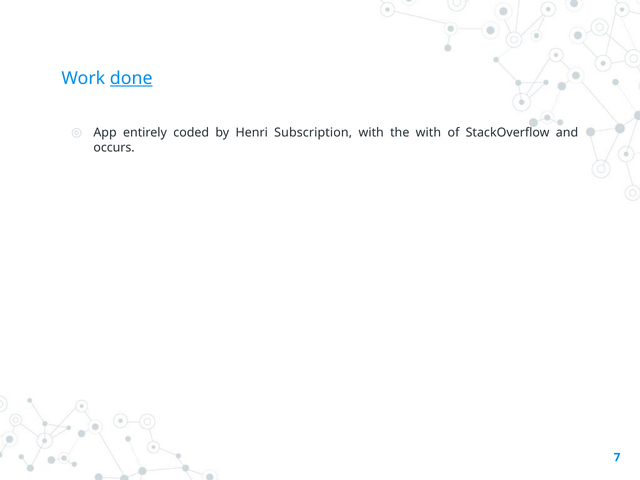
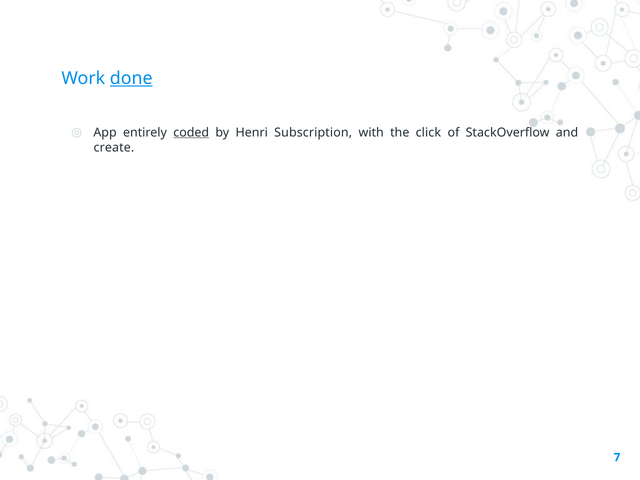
coded underline: none -> present
the with: with -> click
occurs: occurs -> create
